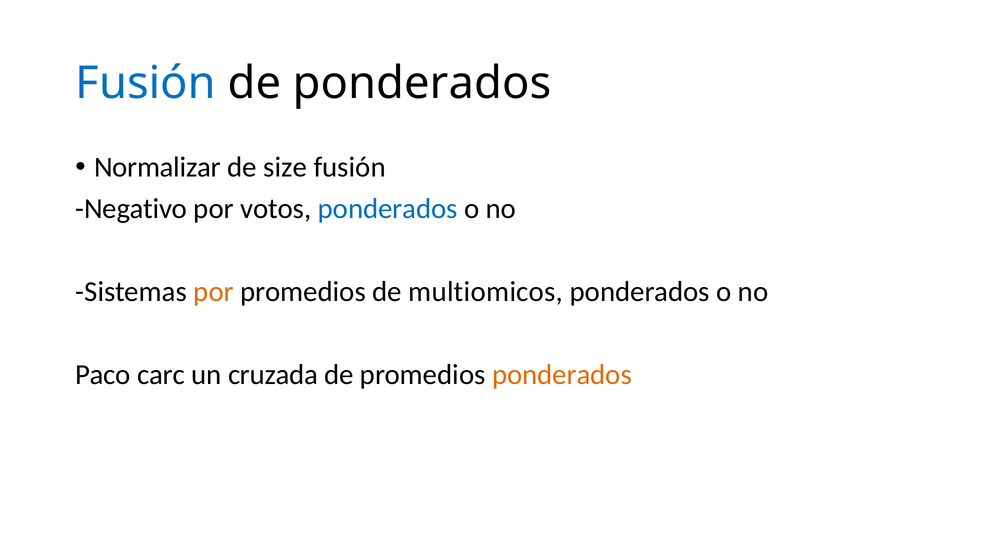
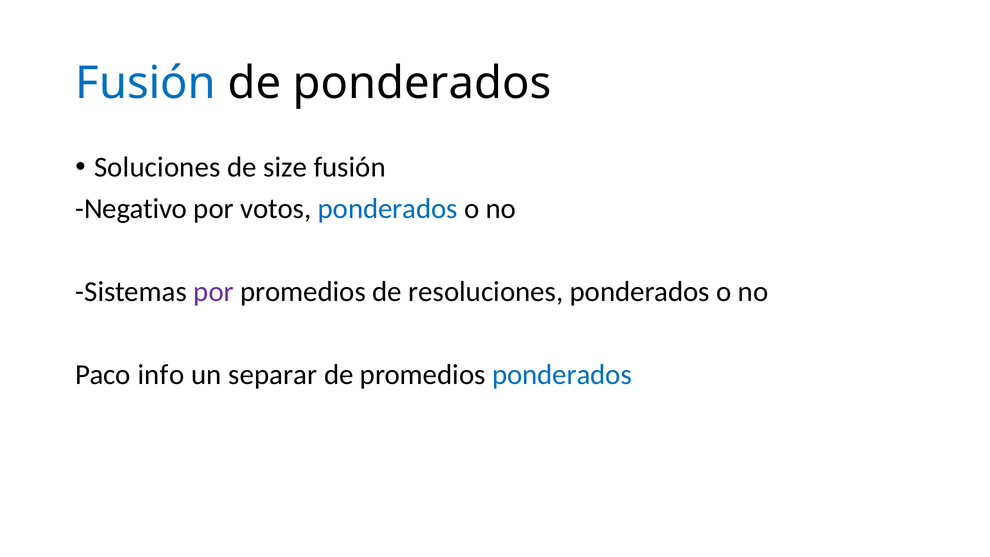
Normalizar: Normalizar -> Soluciones
por at (214, 292) colour: orange -> purple
multiomicos: multiomicos -> resoluciones
carc: carc -> info
cruzada: cruzada -> separar
ponderados at (562, 375) colour: orange -> blue
